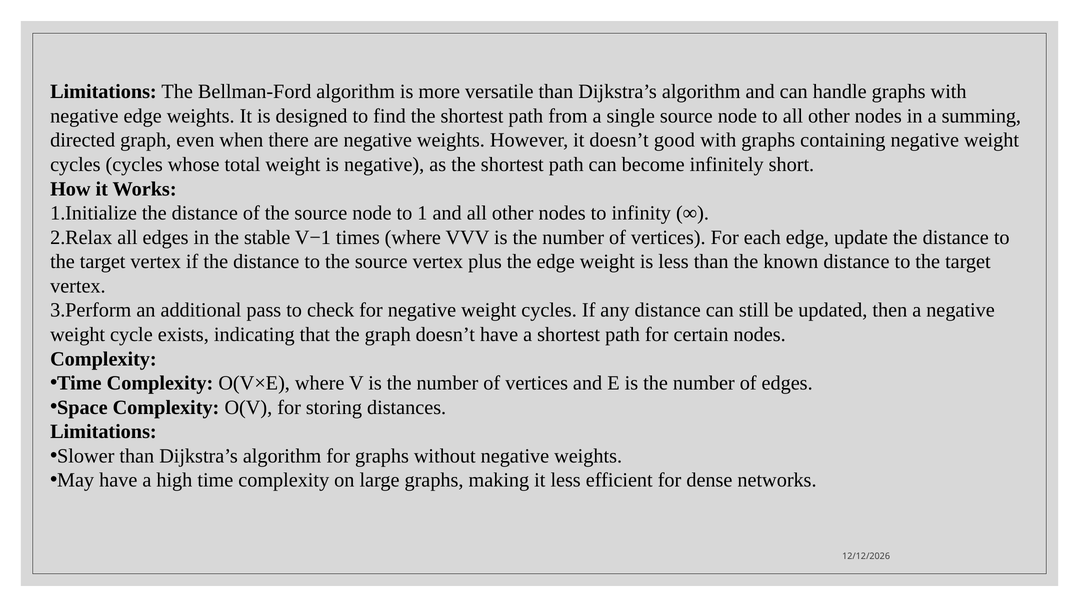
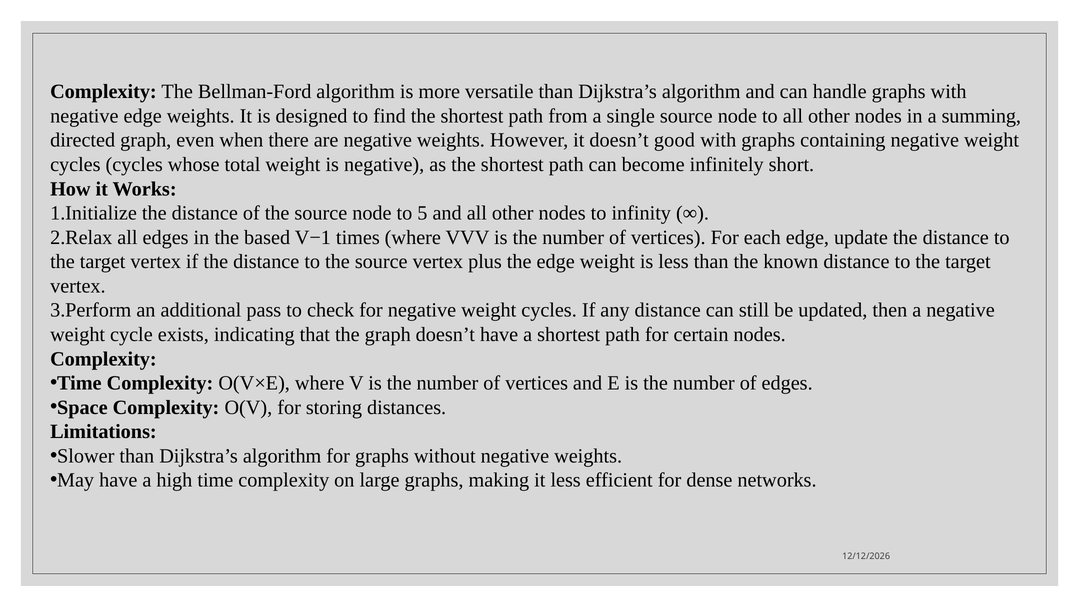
Limitations at (103, 92): Limitations -> Complexity
1: 1 -> 5
stable: stable -> based
